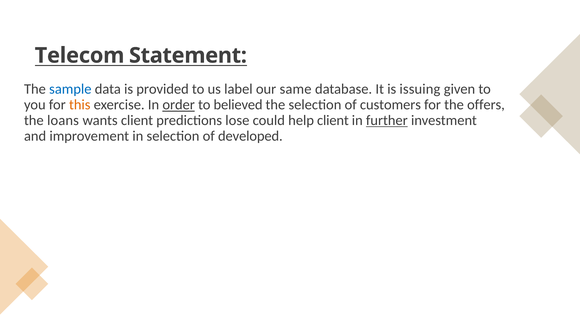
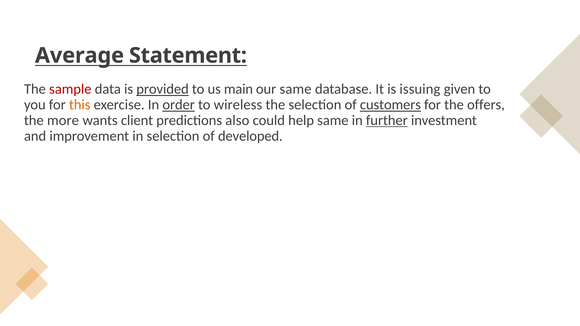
Telecom: Telecom -> Average
sample colour: blue -> red
provided underline: none -> present
label: label -> main
believed: believed -> wireless
customers underline: none -> present
loans: loans -> more
lose: lose -> also
help client: client -> same
